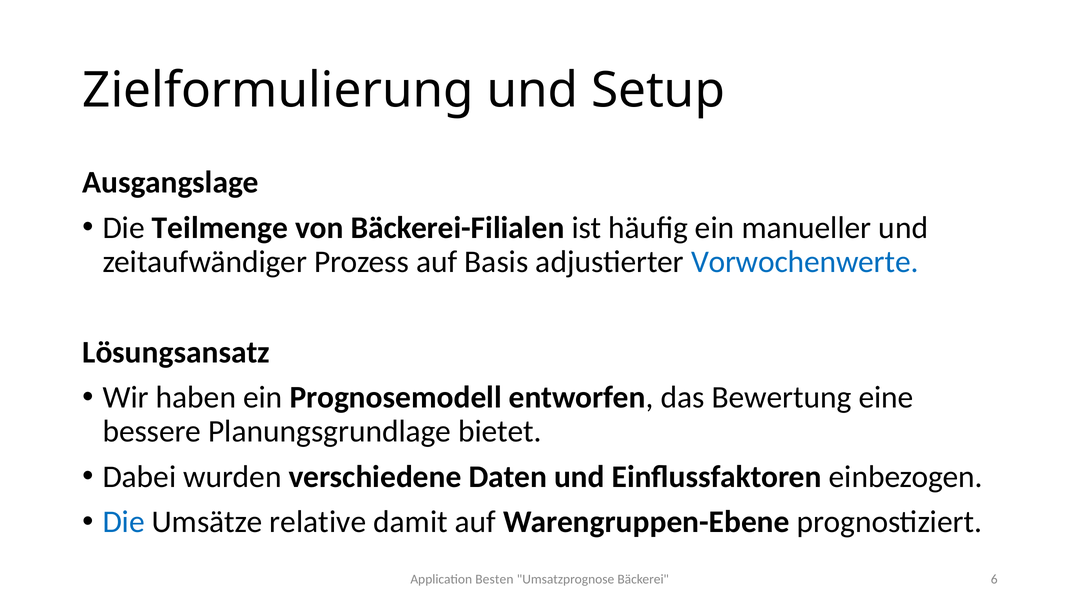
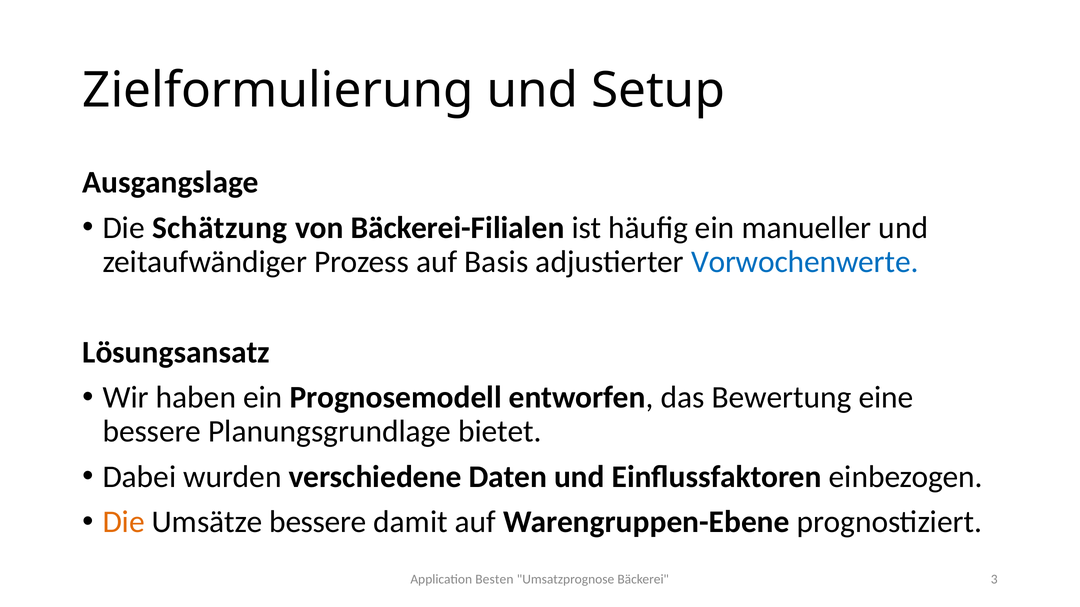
Teilmenge: Teilmenge -> Schätzung
Die at (124, 522) colour: blue -> orange
Umsätze relative: relative -> bessere
6: 6 -> 3
